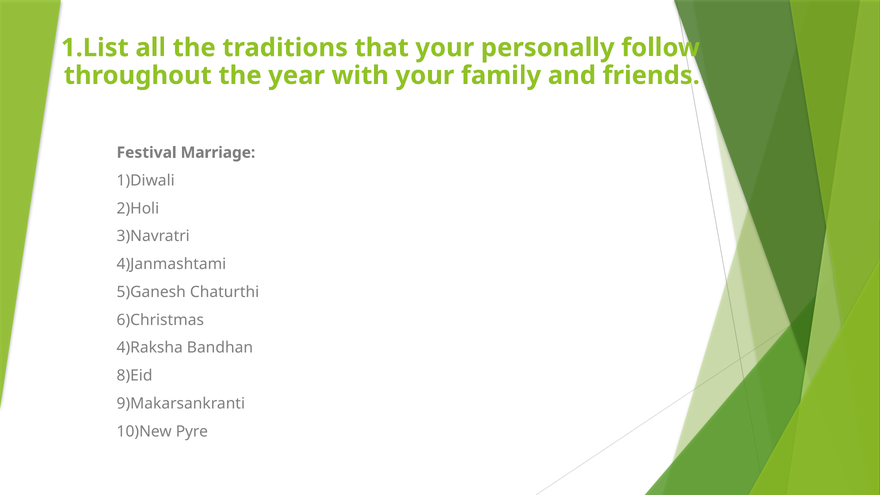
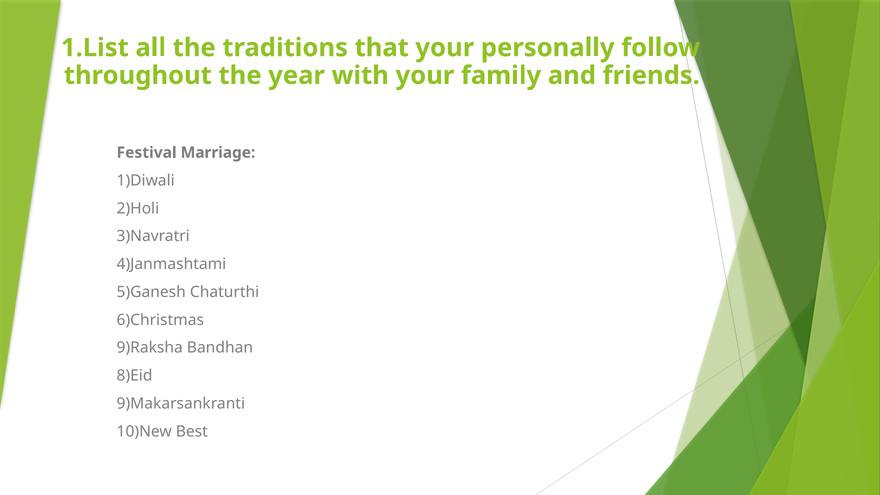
4)Raksha: 4)Raksha -> 9)Raksha
Pyre: Pyre -> Best
